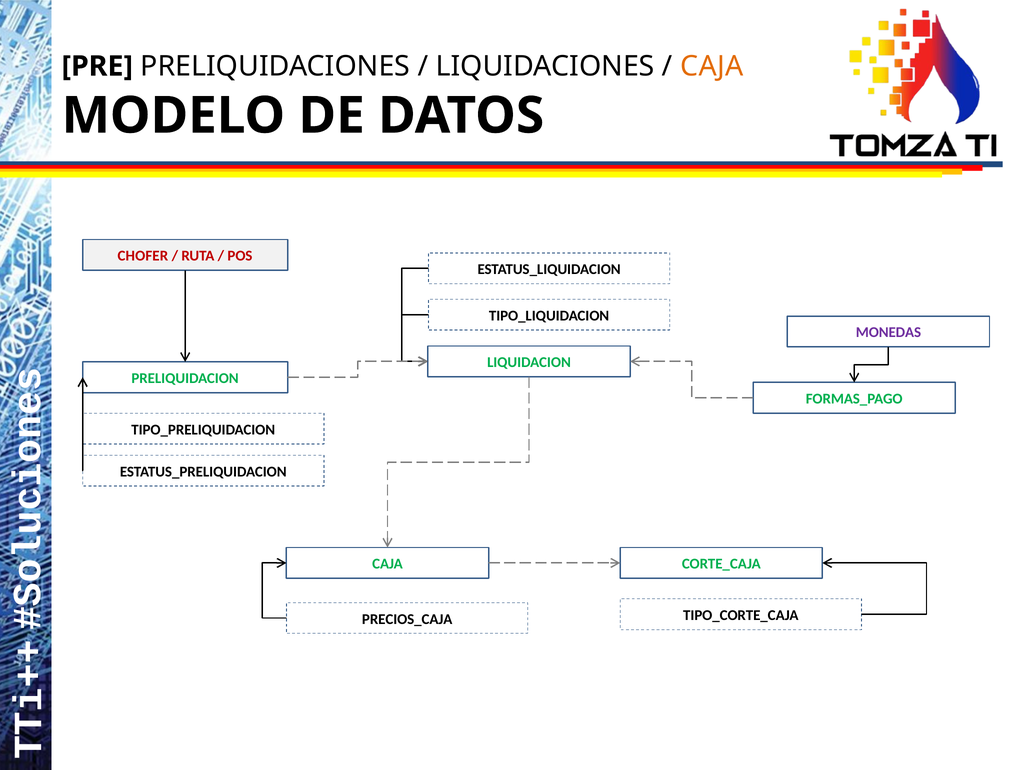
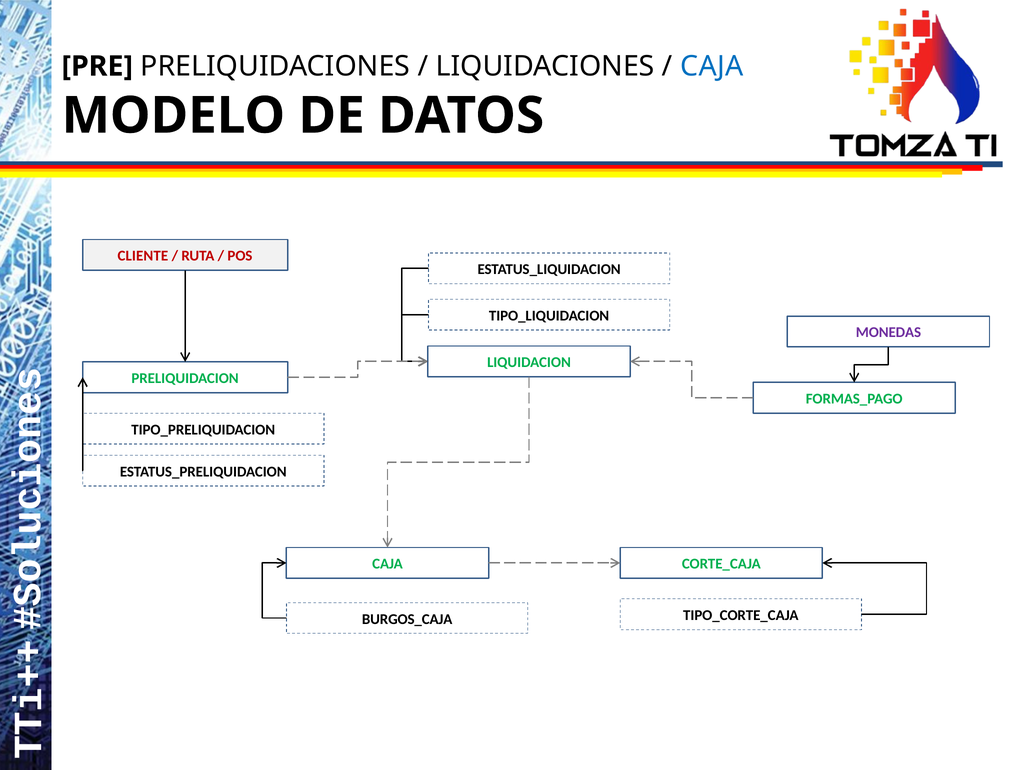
CAJA at (712, 66) colour: orange -> blue
CHOFER: CHOFER -> CLIENTE
PRECIOS_CAJA: PRECIOS_CAJA -> BURGOS_CAJA
